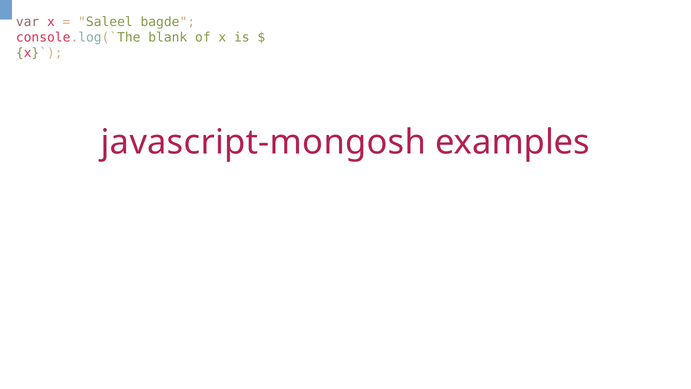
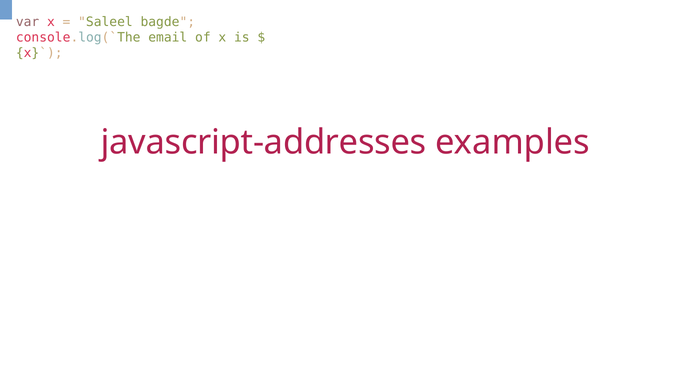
blank: blank -> email
javascript-mongosh: javascript-mongosh -> javascript-addresses
